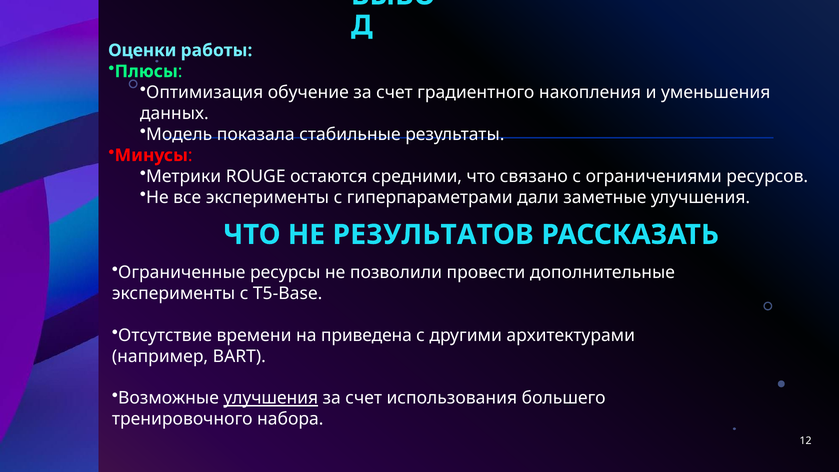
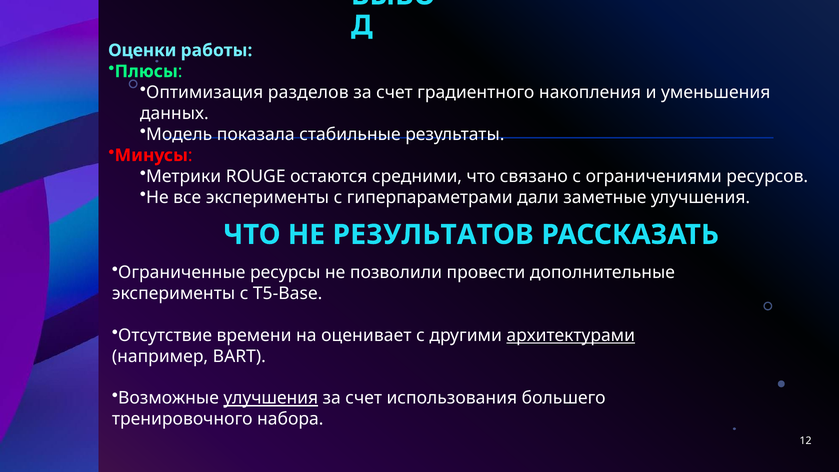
обучение: обучение -> разделов
приведена: приведена -> оценивает
архитектурами underline: none -> present
